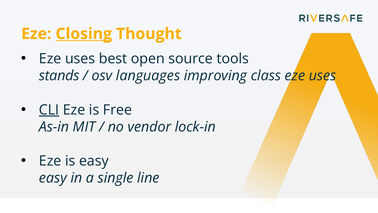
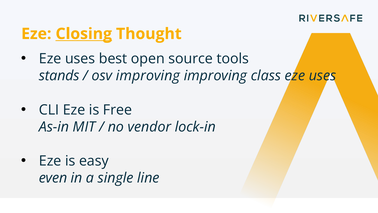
osv languages: languages -> improving
CLI underline: present -> none
easy at (53, 178): easy -> even
